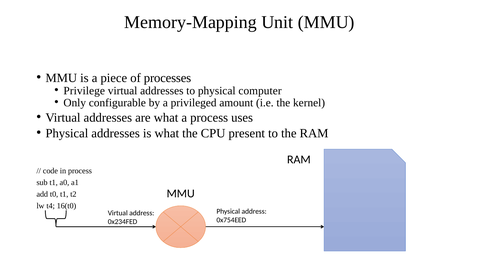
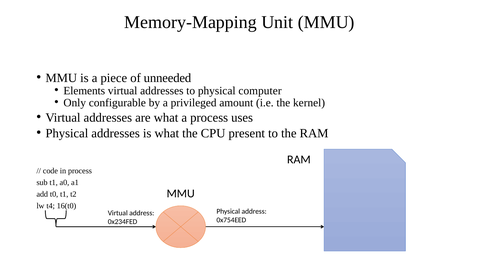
processes: processes -> unneeded
Privilege: Privilege -> Elements
